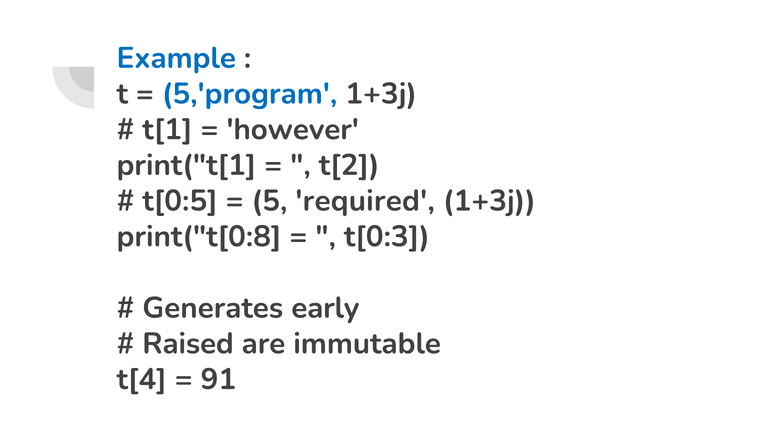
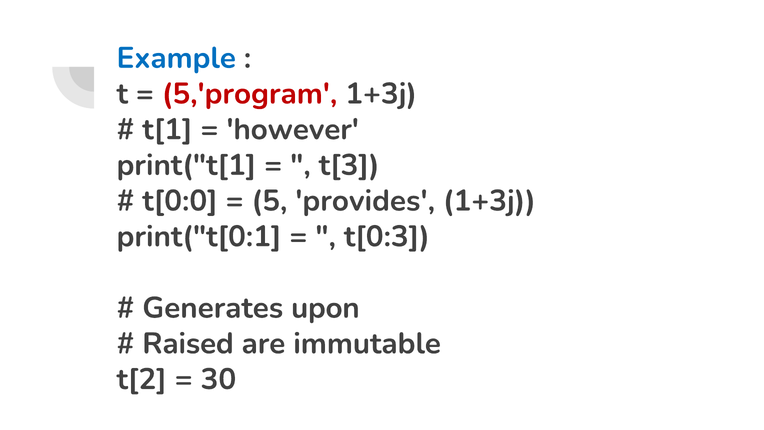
5,'program colour: blue -> red
t[2: t[2 -> t[3
t[0:5: t[0:5 -> t[0:0
required: required -> provides
print("t[0:8: print("t[0:8 -> print("t[0:1
early: early -> upon
t[4: t[4 -> t[2
91: 91 -> 30
